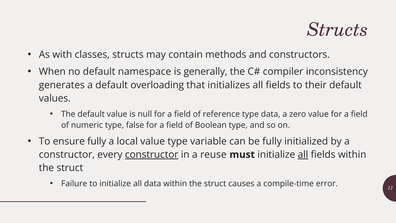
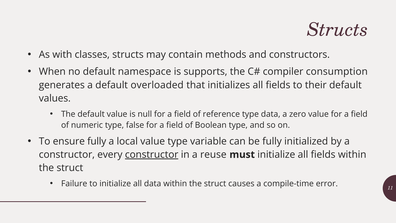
generally: generally -> supports
inconsistency: inconsistency -> consumption
overloading: overloading -> overloaded
all at (303, 154) underline: present -> none
